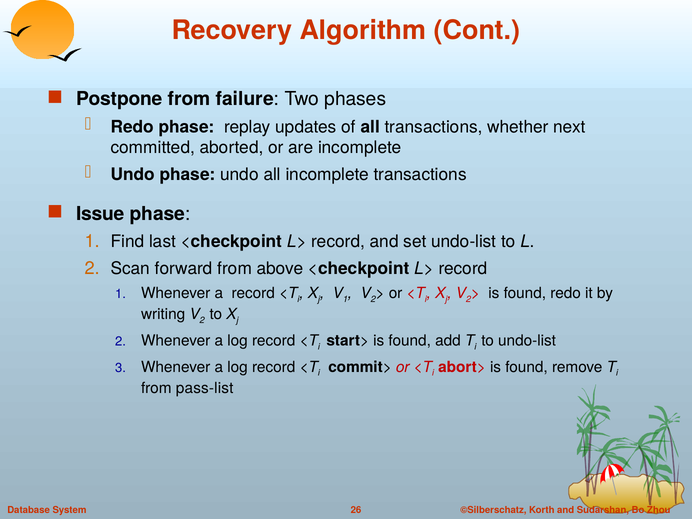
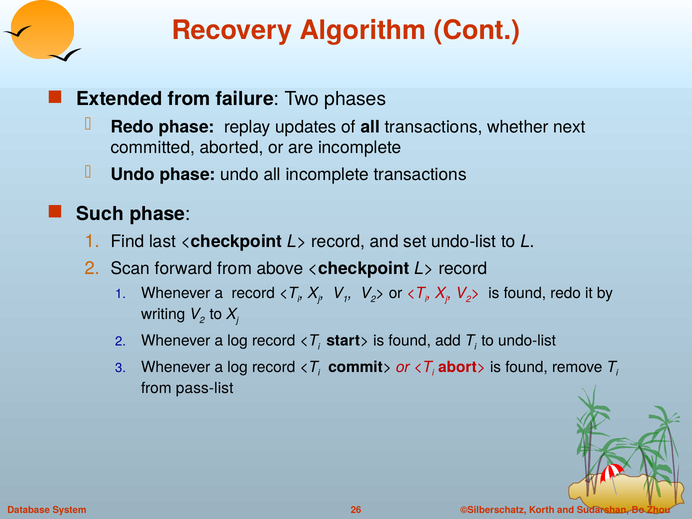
Postpone: Postpone -> Extended
Issue: Issue -> Such
